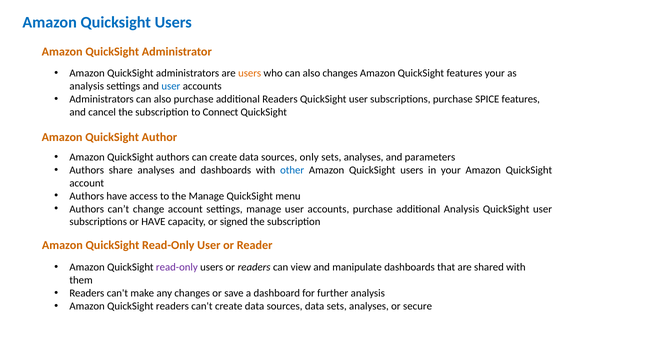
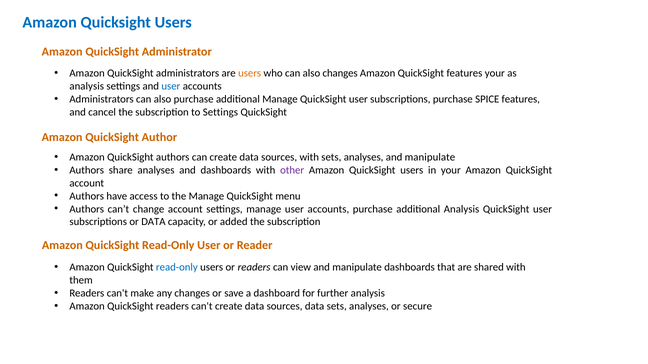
additional Readers: Readers -> Manage
to Connect: Connect -> Settings
sources only: only -> with
analyses and parameters: parameters -> manipulate
other colour: blue -> purple
or HAVE: HAVE -> DATA
signed: signed -> added
read-only at (177, 268) colour: purple -> blue
